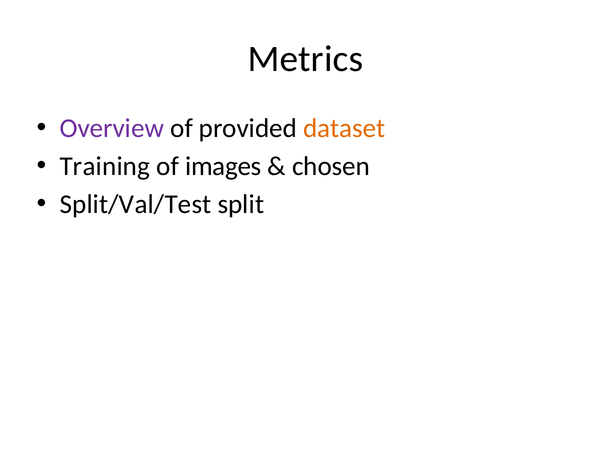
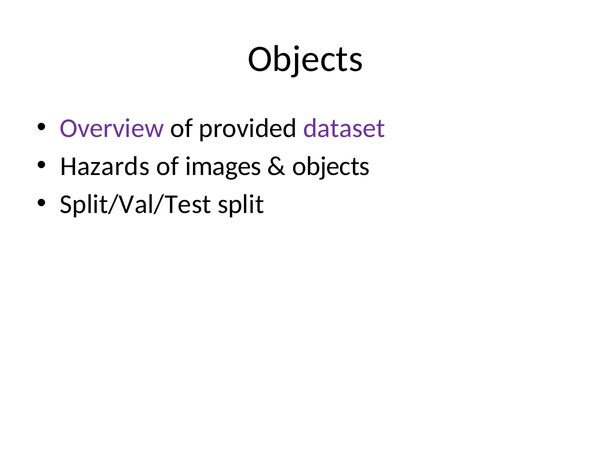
Metrics at (305, 59): Metrics -> Objects
dataset colour: orange -> purple
Training: Training -> Hazards
chosen at (331, 166): chosen -> objects
